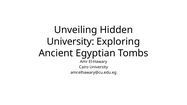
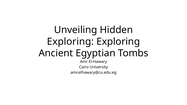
University at (71, 42): University -> Exploring
